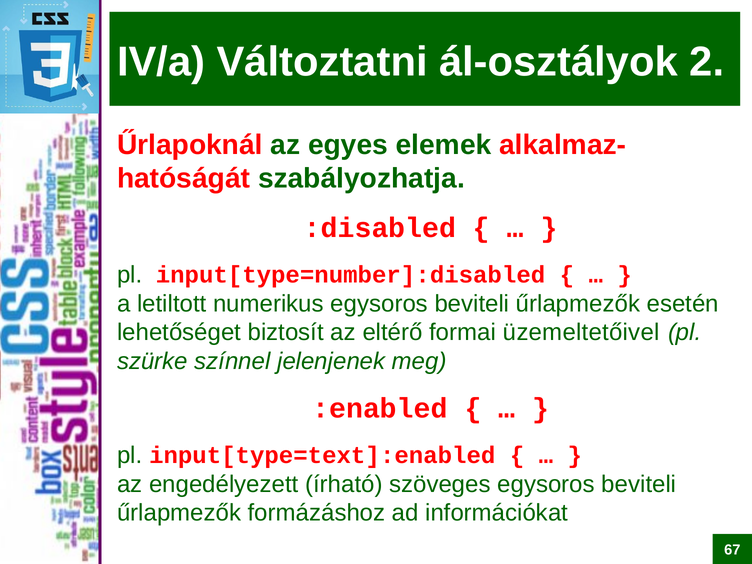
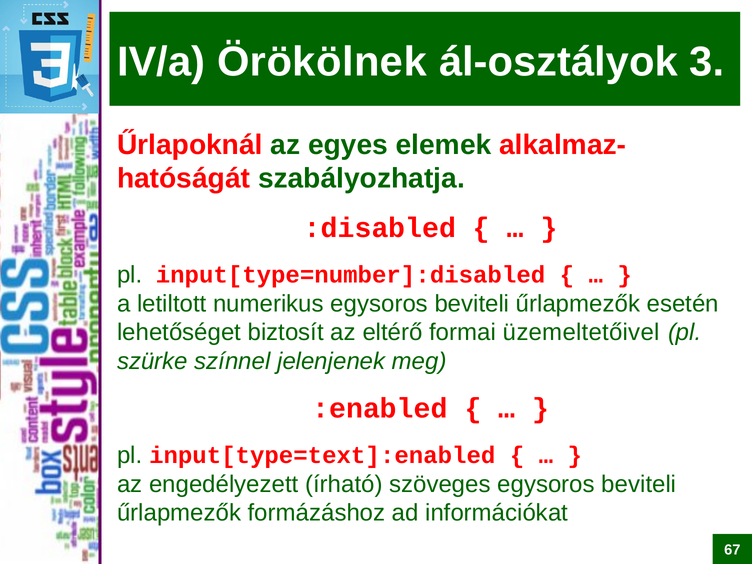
Változtatni: Változtatni -> Örökölnek
2: 2 -> 3
